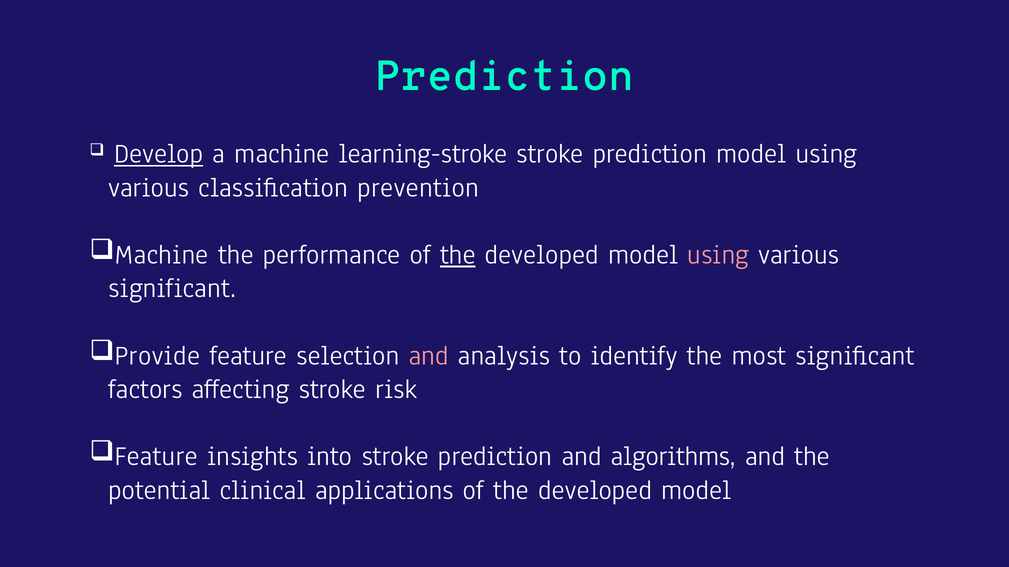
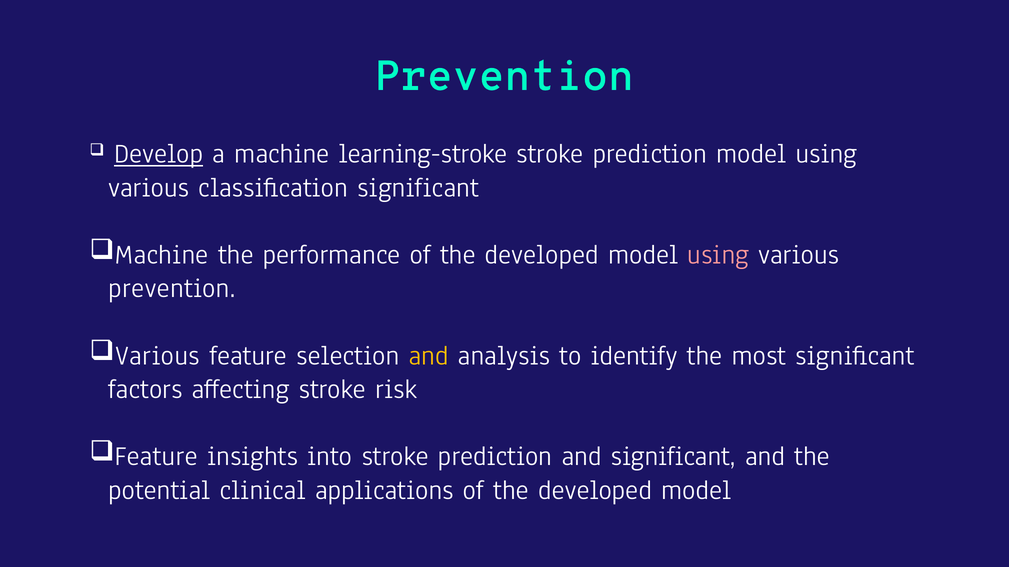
Prediction at (504, 76): Prediction -> Prevention
classification prevention: prevention -> significant
the at (458, 255) underline: present -> none
significant at (172, 288): significant -> prevention
Provide at (157, 356): Provide -> Various
and at (429, 356) colour: pink -> yellow
and algorithms: algorithms -> significant
